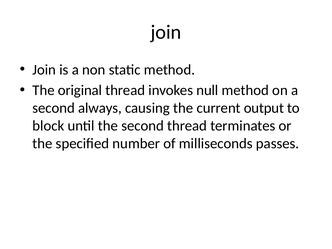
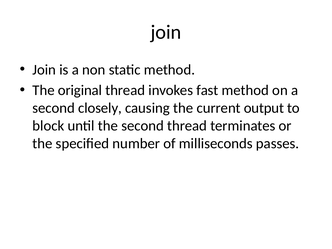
null: null -> fast
always: always -> closely
